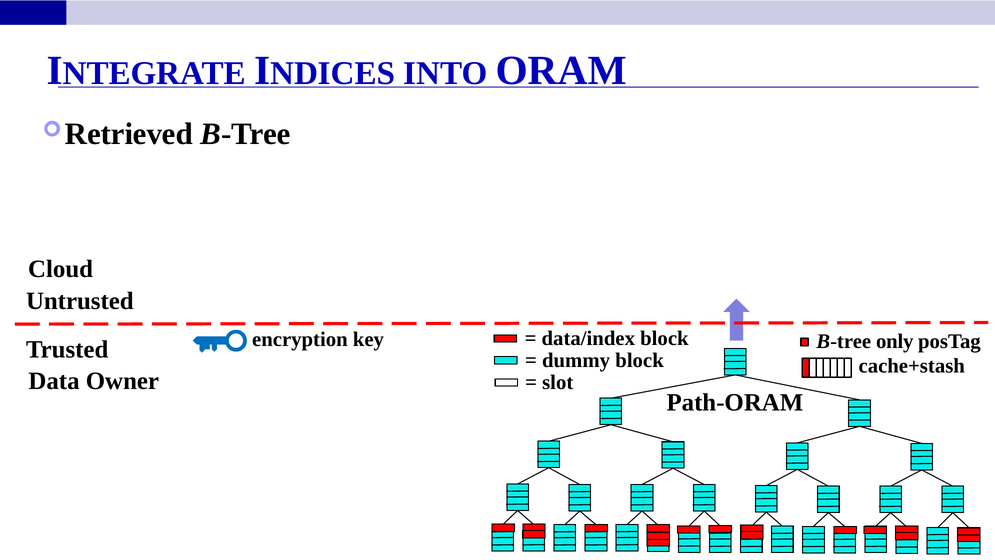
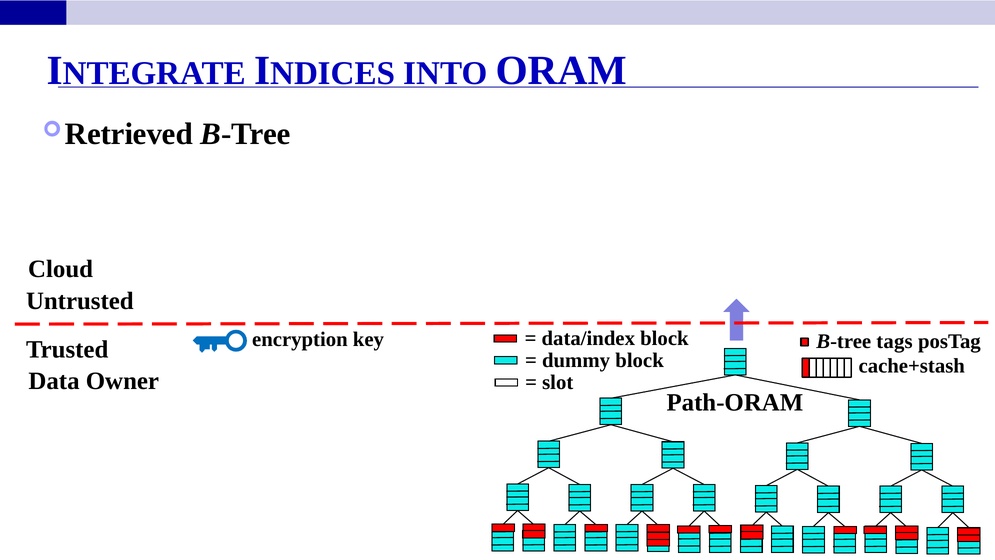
only: only -> tags
